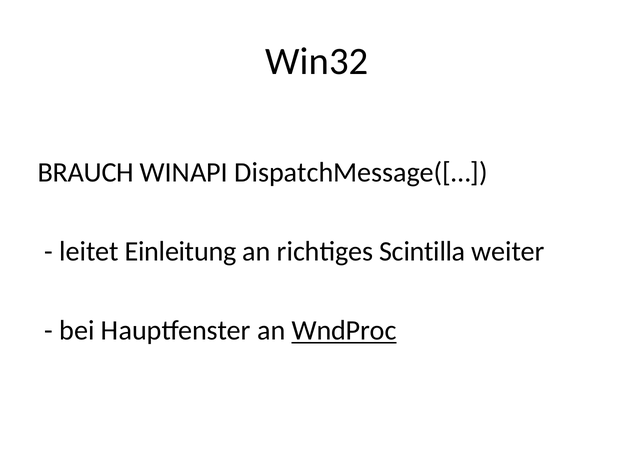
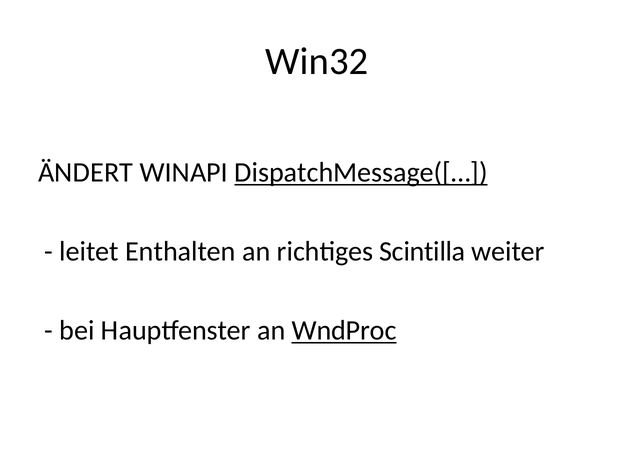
BRAUCH: BRAUCH -> ÄNDERT
DispatchMessage([… underline: none -> present
Einleitung: Einleitung -> Enthalten
